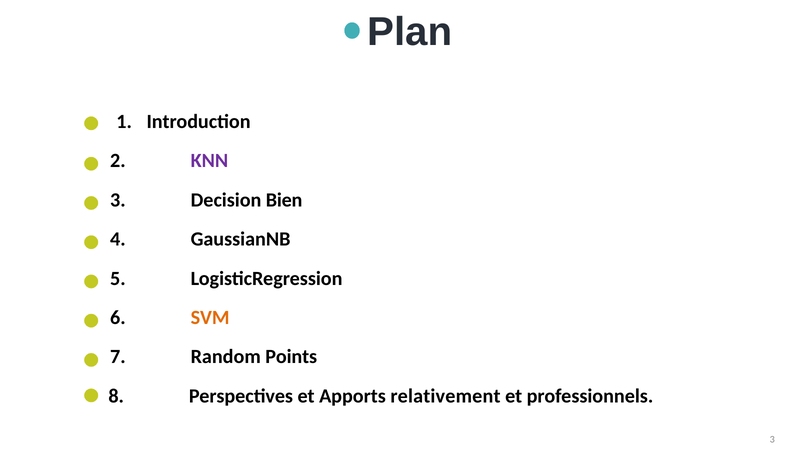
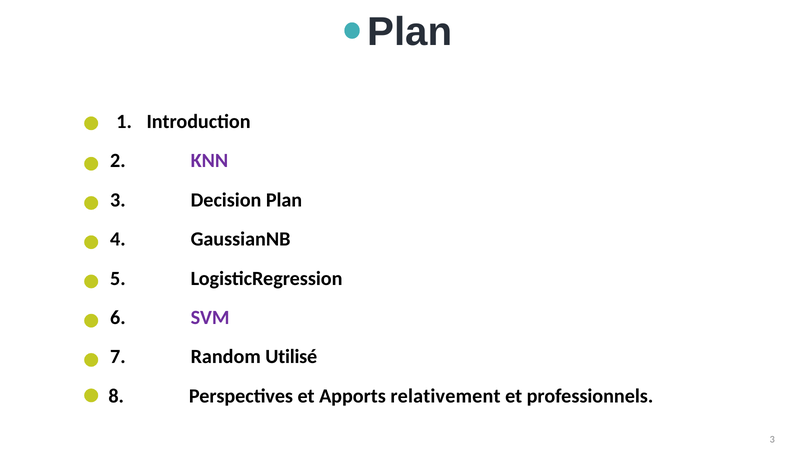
Decision Bien: Bien -> Plan
SVM colour: orange -> purple
Points: Points -> Utilisé
